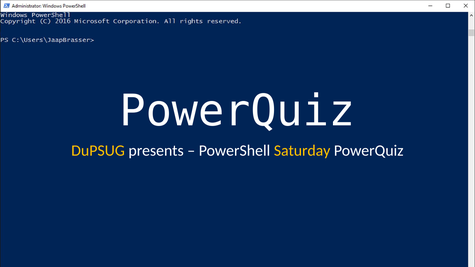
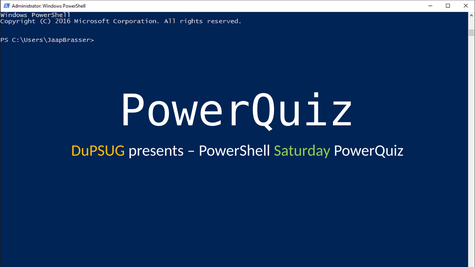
Saturday colour: yellow -> light green
